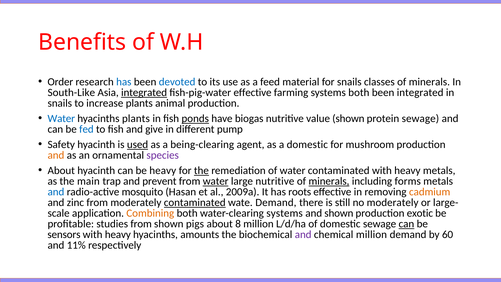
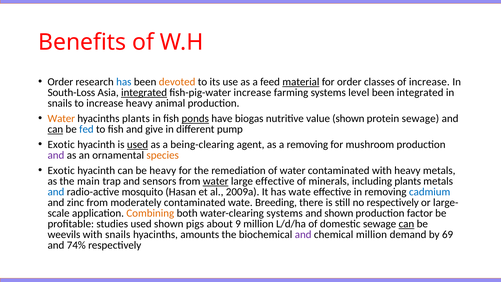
devoted colour: blue -> orange
material underline: none -> present
for snails: snails -> order
classes of minerals: minerals -> increase
South-Like: South-Like -> South-Loss
fish-pig-water effective: effective -> increase
systems both: both -> level
increase plants: plants -> heavy
Water at (61, 118) colour: blue -> orange
can at (55, 129) underline: none -> present
Safety at (61, 144): Safety -> Exotic
a domestic: domestic -> removing
and at (56, 155) colour: orange -> purple
species colour: purple -> orange
About at (61, 170): About -> Exotic
the at (201, 170) underline: present -> none
prevent: prevent -> sensors
large nutritive: nutritive -> effective
minerals at (329, 181) underline: present -> none
including forms: forms -> plants
has roots: roots -> wate
cadmium colour: orange -> blue
contaminated at (195, 202) underline: present -> none
wate Demand: Demand -> Breeding
no moderately: moderately -> respectively
exotic: exotic -> factor
studies from: from -> used
8: 8 -> 9
sensors: sensors -> weevils
heavy at (118, 234): heavy -> snails
60: 60 -> 69
11%: 11% -> 74%
